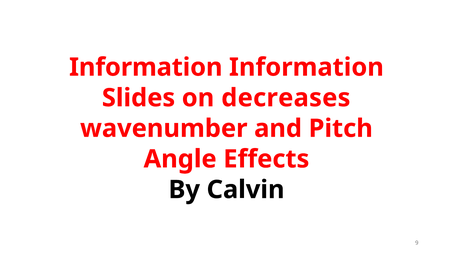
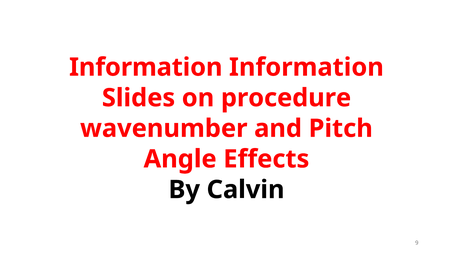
decreases: decreases -> procedure
